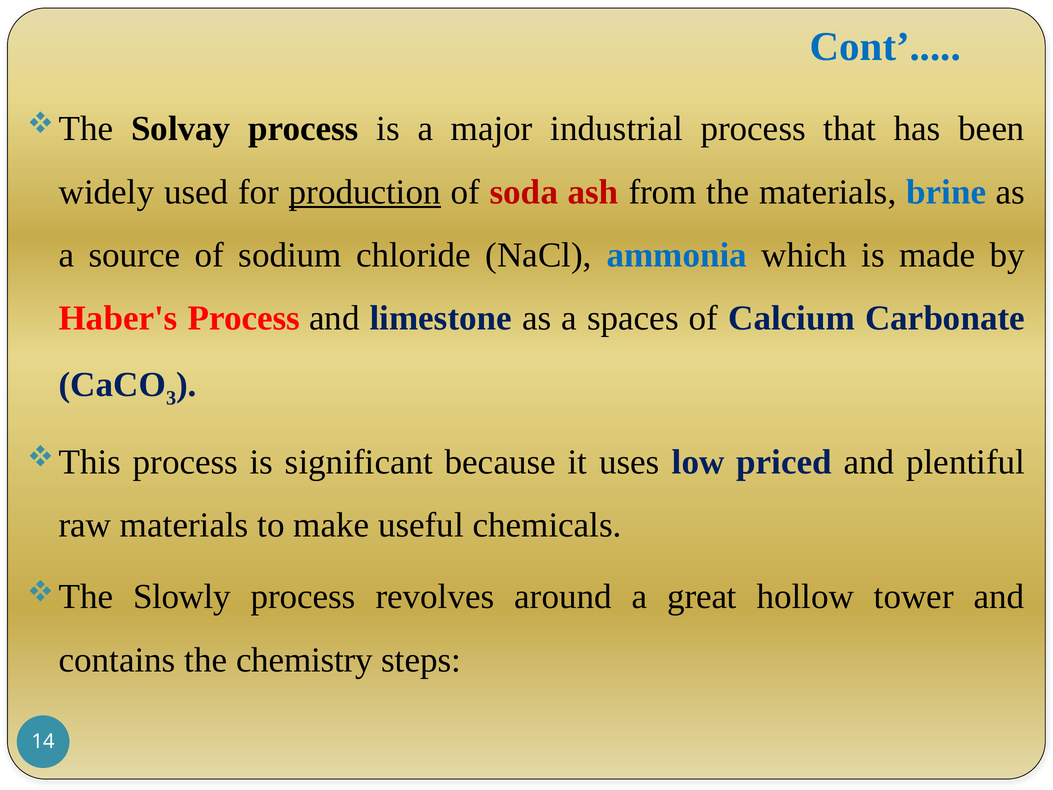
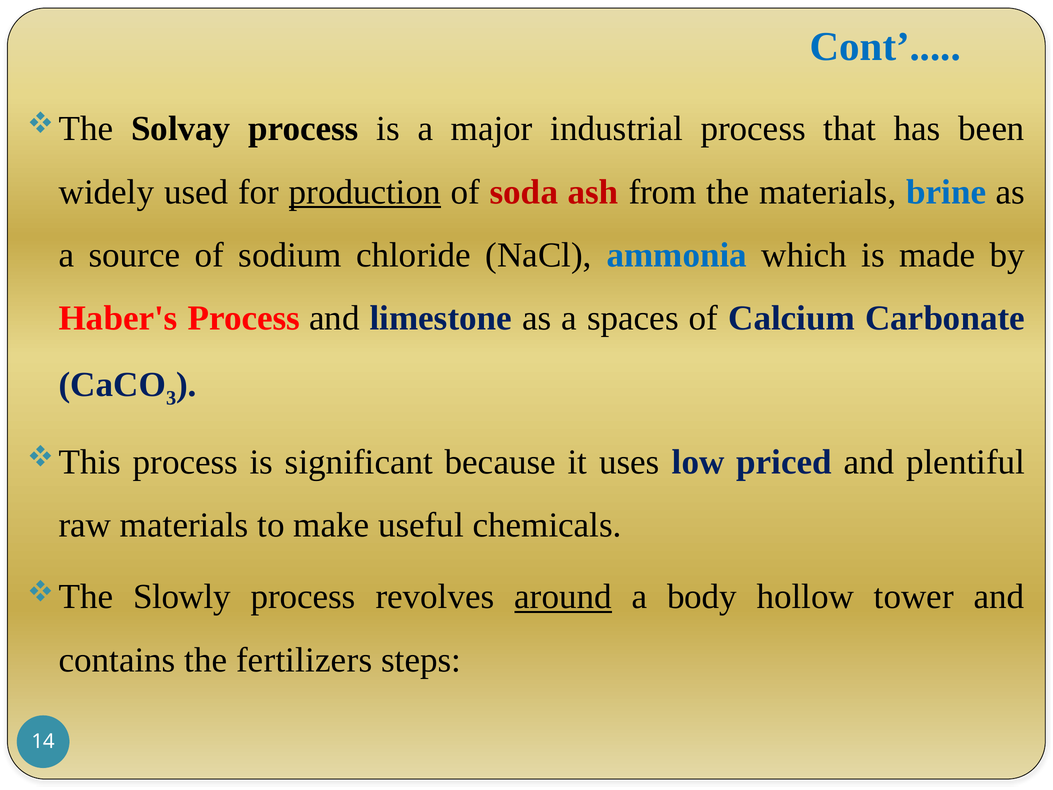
around underline: none -> present
great: great -> body
chemistry: chemistry -> fertilizers
